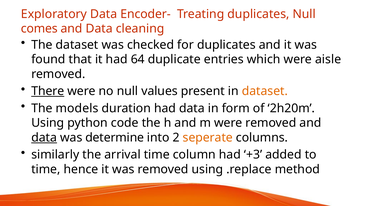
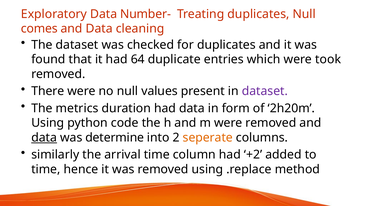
Encoder-: Encoder- -> Number-
aisle: aisle -> took
There underline: present -> none
dataset at (265, 91) colour: orange -> purple
models: models -> metrics
+3: +3 -> +2
